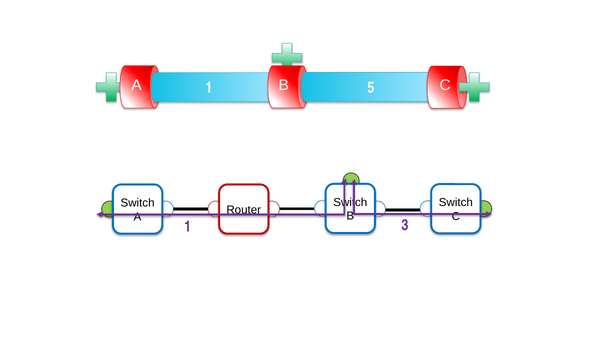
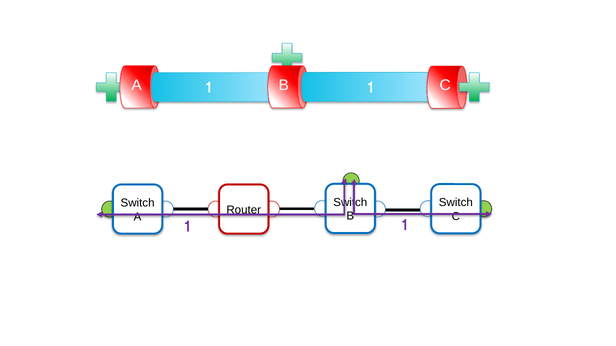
5 at (371, 88): 5 -> 1
3 at (405, 225): 3 -> 1
